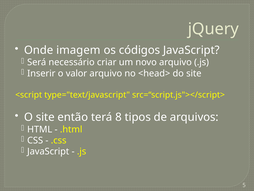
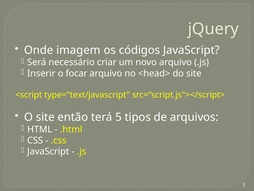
valor: valor -> focar
terá 8: 8 -> 5
